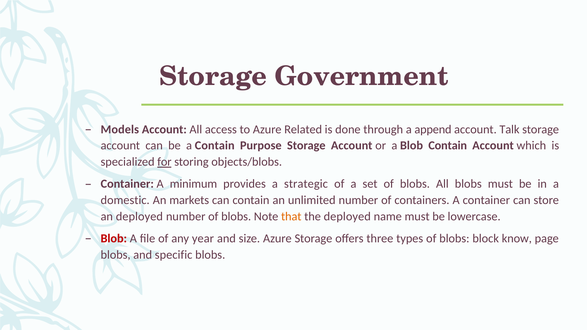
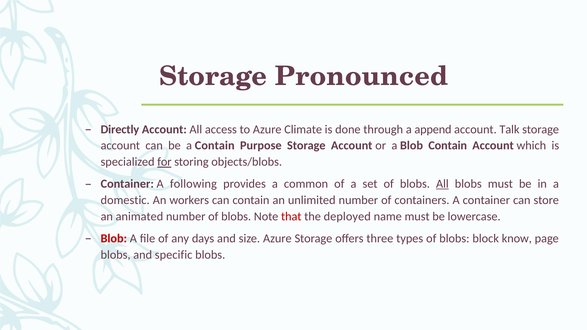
Government: Government -> Pronounced
Models: Models -> Directly
Related: Related -> Climate
minimum: minimum -> following
strategic: strategic -> common
All at (442, 184) underline: none -> present
markets: markets -> workers
an deployed: deployed -> animated
that colour: orange -> red
year: year -> days
